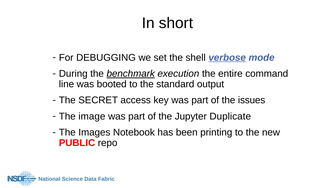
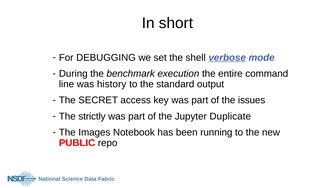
benchmark underline: present -> none
booted: booted -> history
image: image -> strictly
printing: printing -> running
